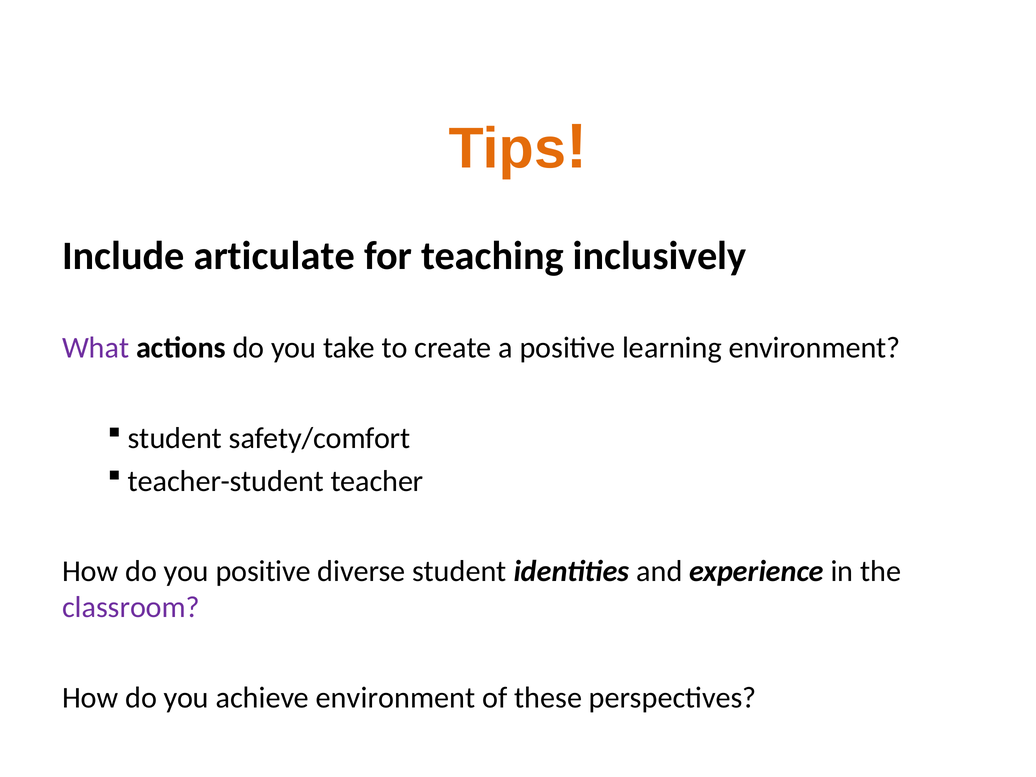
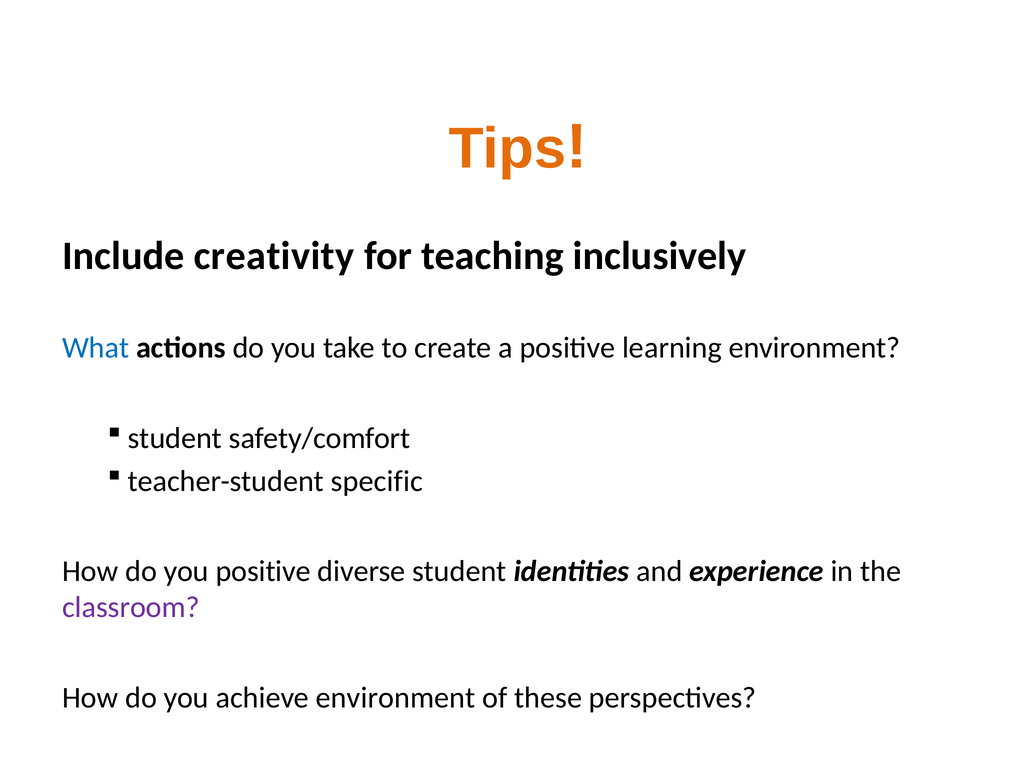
articulate: articulate -> creativity
What colour: purple -> blue
teacher: teacher -> specific
